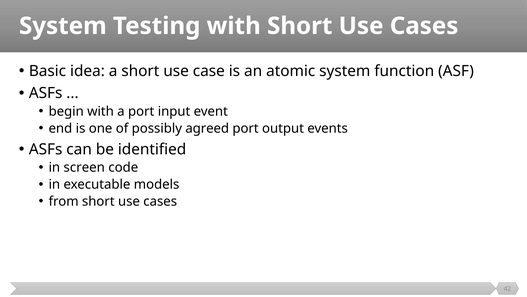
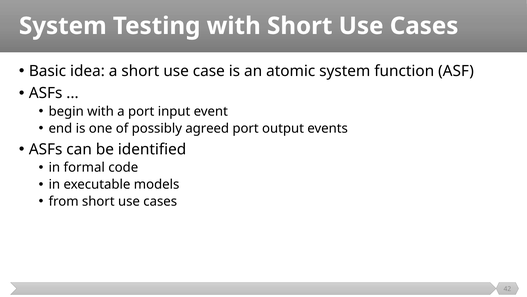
screen: screen -> formal
